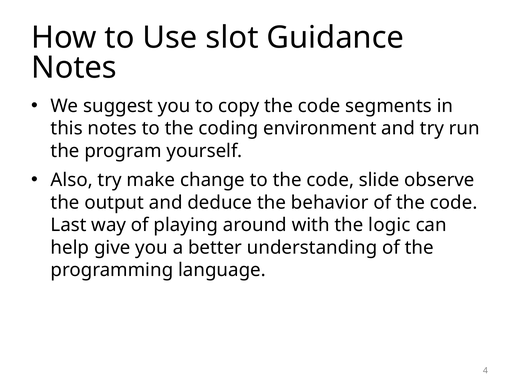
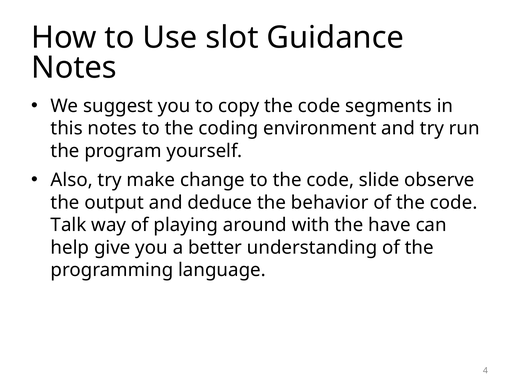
Last: Last -> Talk
logic: logic -> have
